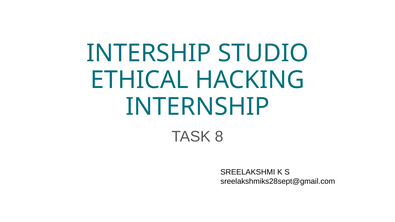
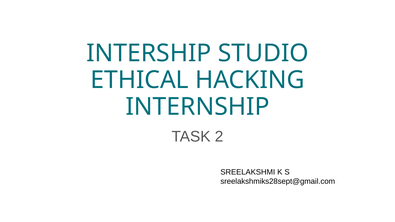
8: 8 -> 2
